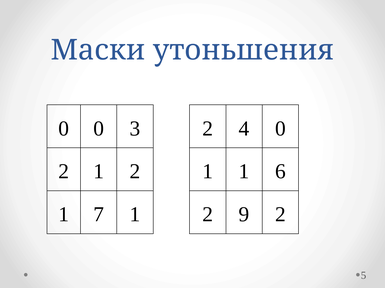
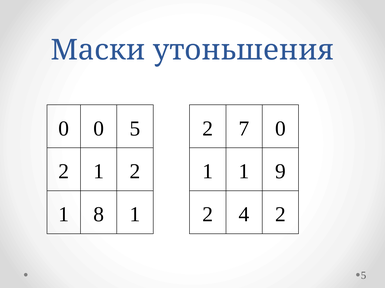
0 3: 3 -> 5
4: 4 -> 7
6: 6 -> 9
7: 7 -> 8
9: 9 -> 4
